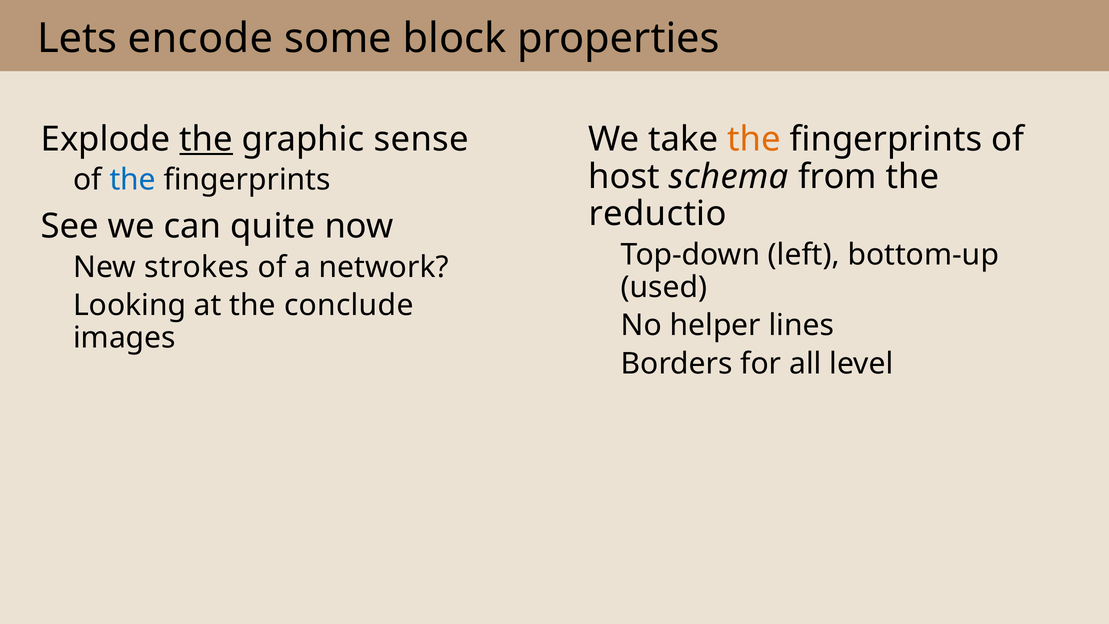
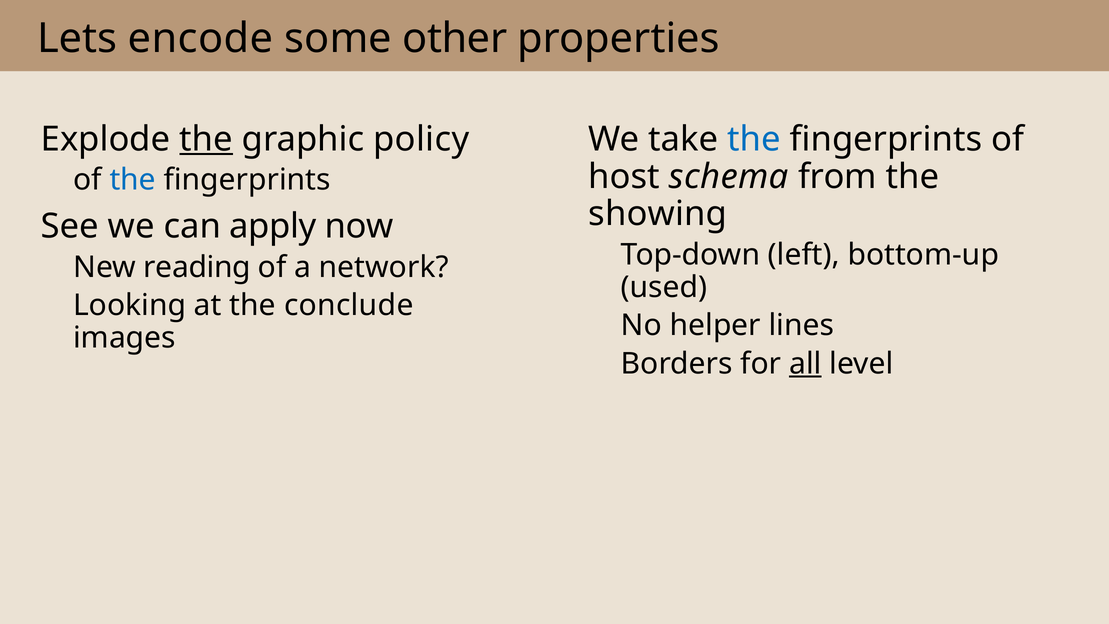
block: block -> other
sense: sense -> policy
the at (754, 139) colour: orange -> blue
reductio: reductio -> showing
quite: quite -> apply
strokes: strokes -> reading
all underline: none -> present
